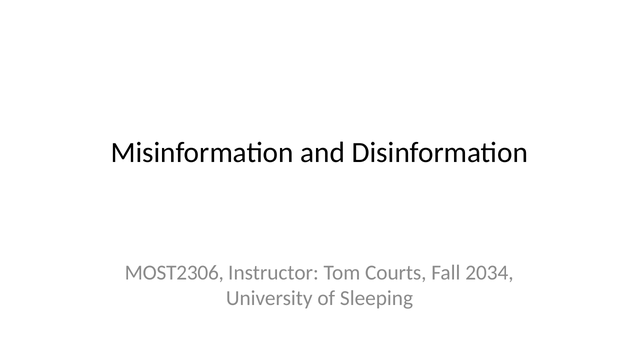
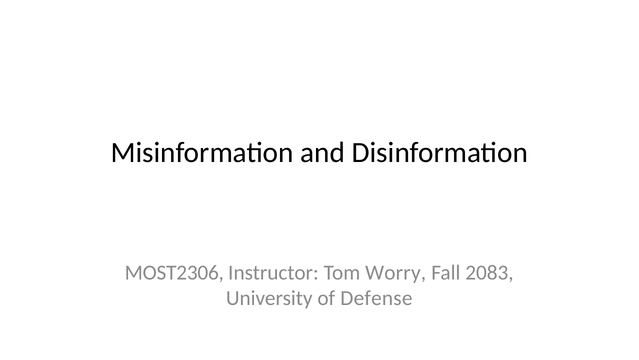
Courts: Courts -> Worry
2034: 2034 -> 2083
Sleeping: Sleeping -> Defense
